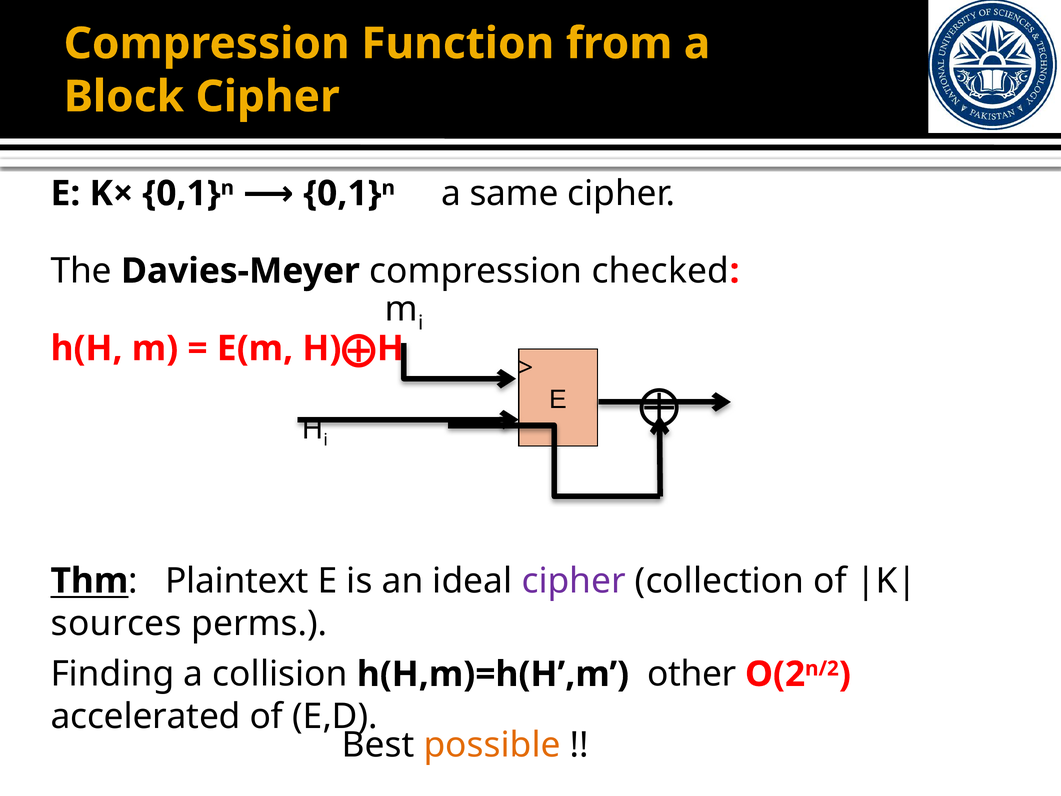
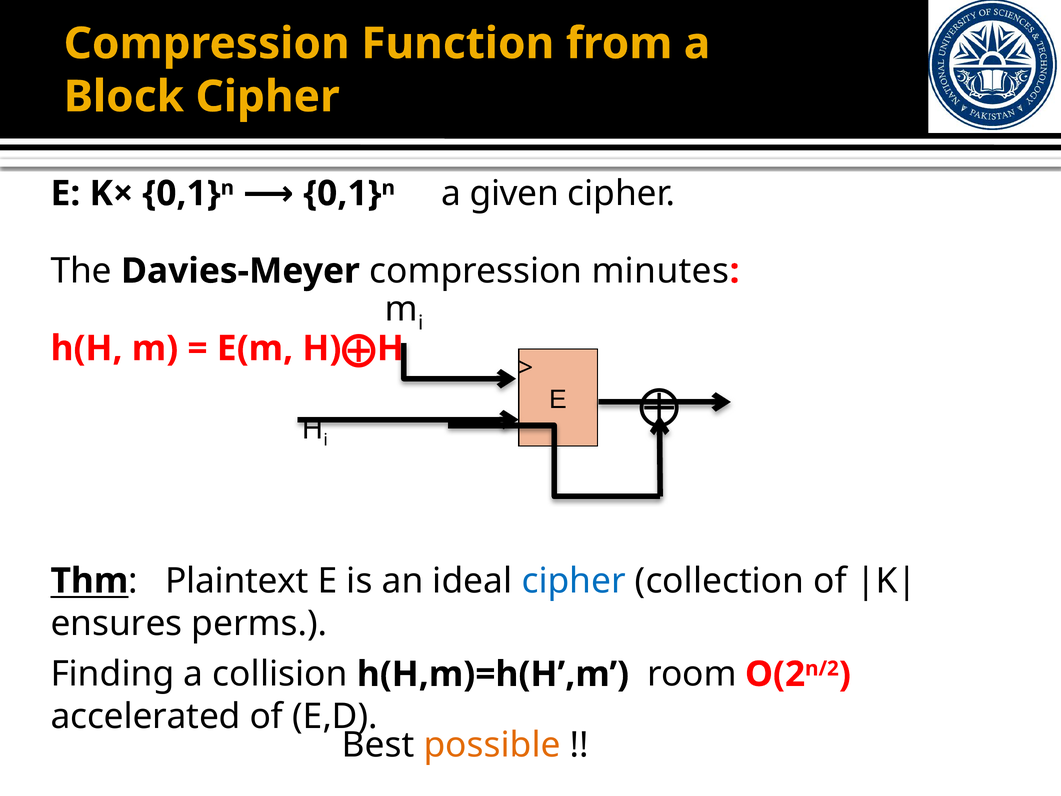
same: same -> given
checked: checked -> minutes
cipher at (574, 581) colour: purple -> blue
sources: sources -> ensures
other: other -> room
